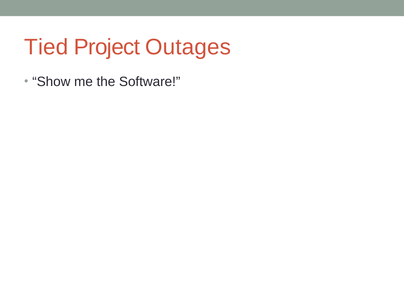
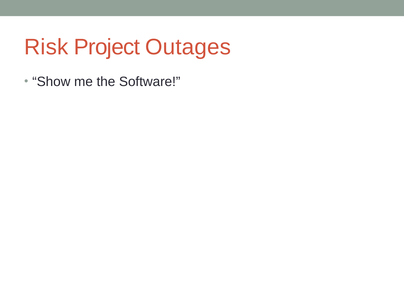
Tied: Tied -> Risk
